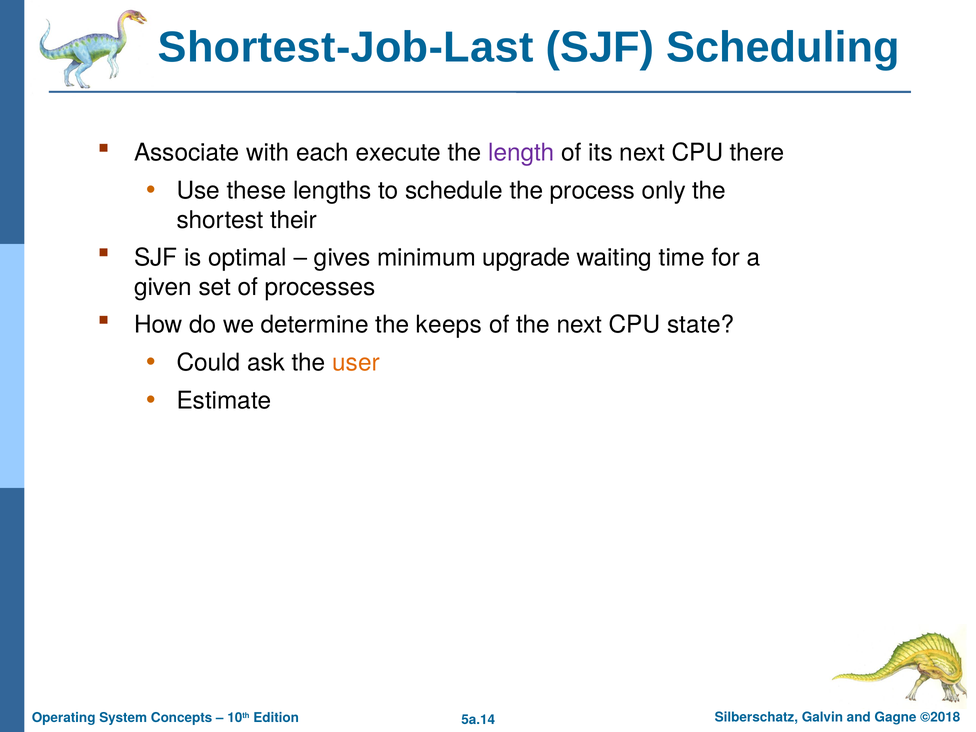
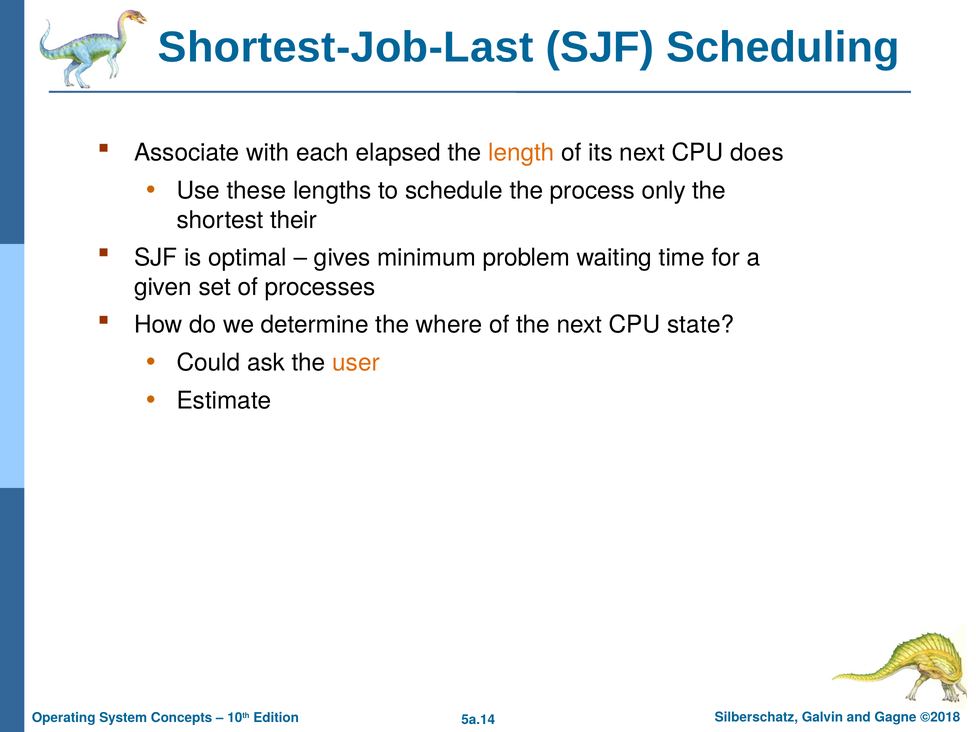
execute: execute -> elapsed
length colour: purple -> orange
there: there -> does
upgrade: upgrade -> problem
keeps: keeps -> where
